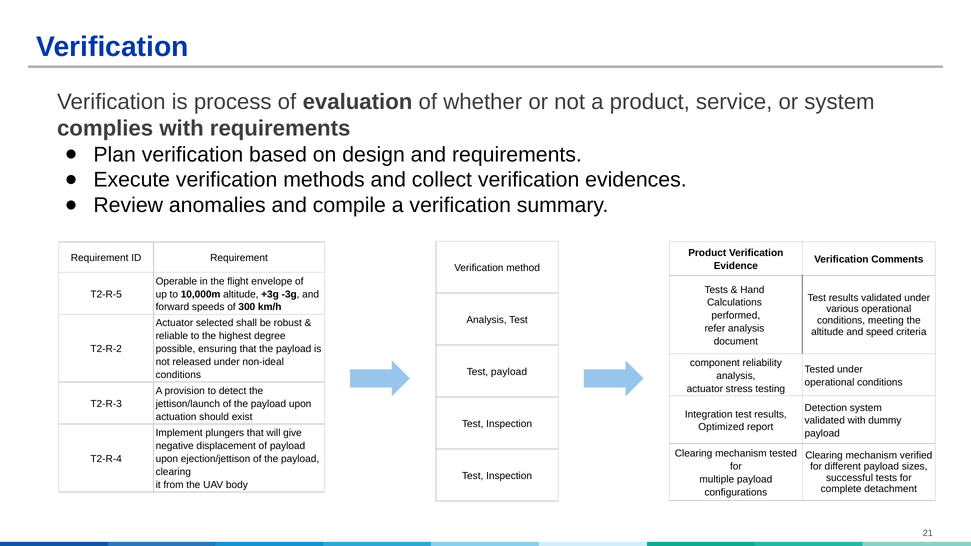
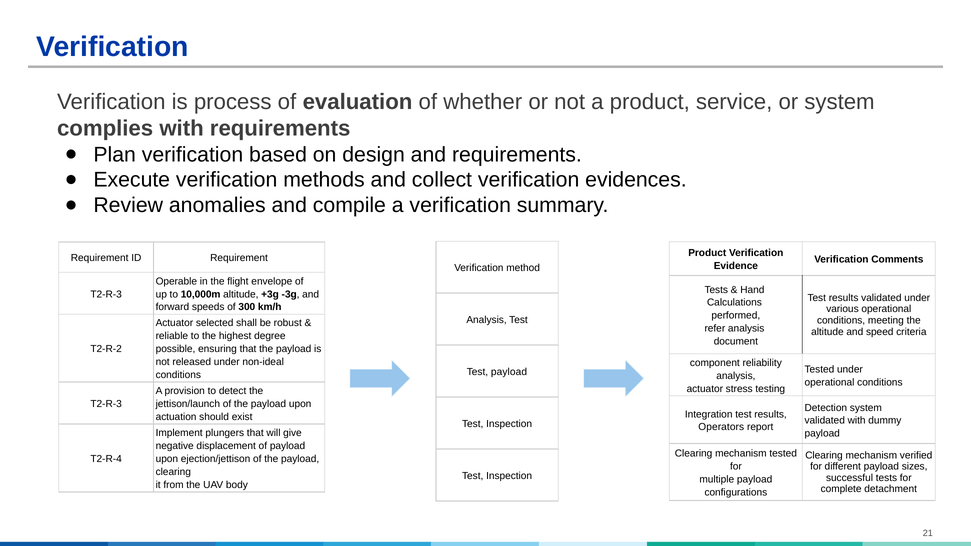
T2-R-5 at (106, 294): T2-R-5 -> T2-R-3
Optimized: Optimized -> Operators
